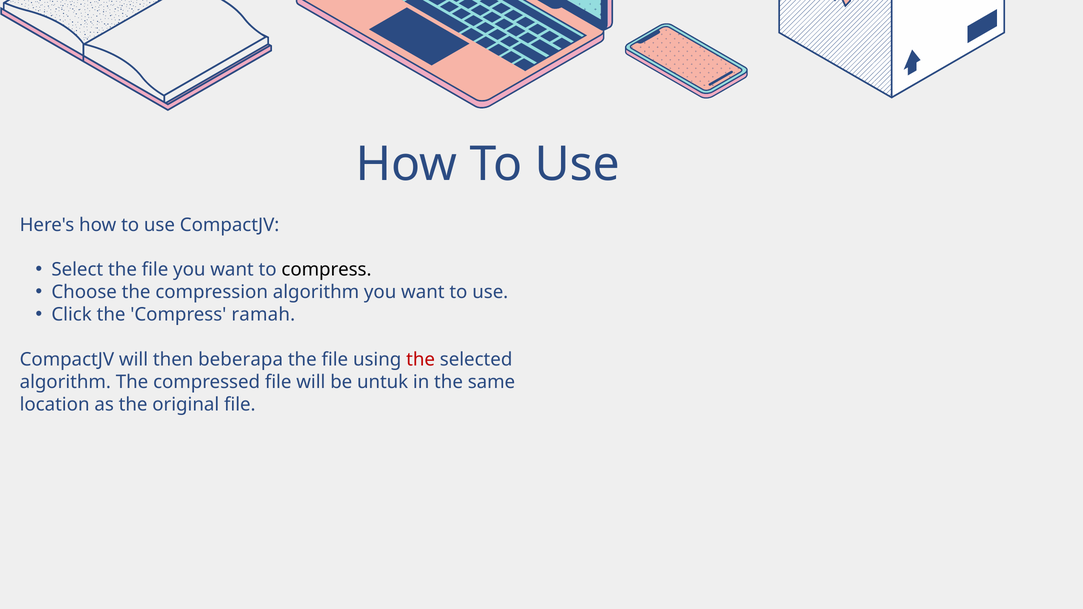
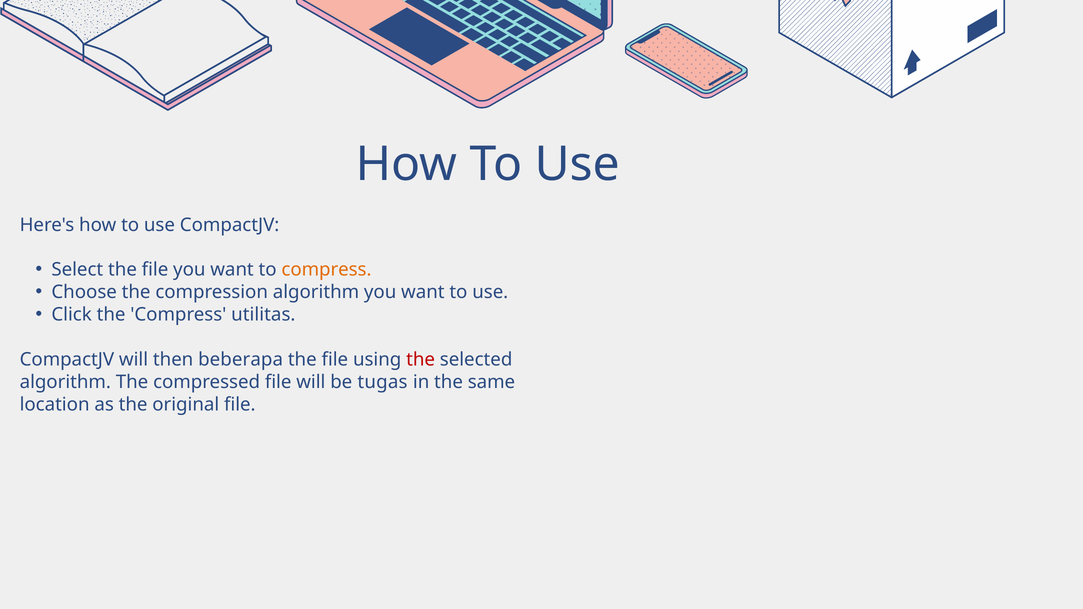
compress at (327, 270) colour: black -> orange
ramah: ramah -> utilitas
untuk: untuk -> tugas
